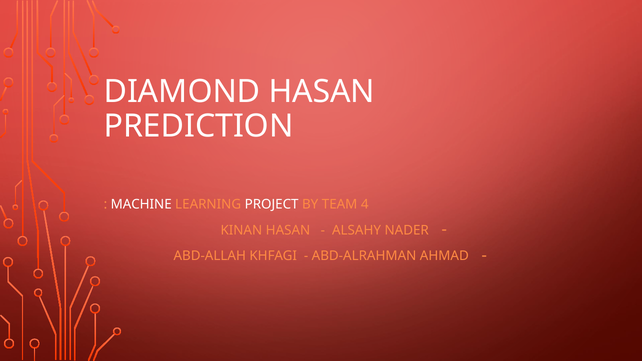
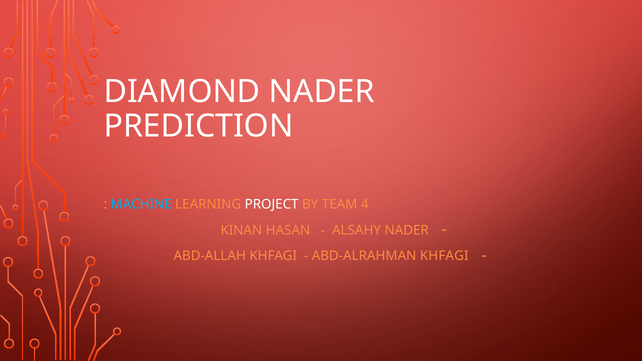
DIAMOND HASAN: HASAN -> NADER
MACHINE colour: white -> light blue
ABD-ALRAHMAN AHMAD: AHMAD -> KHFAGI
